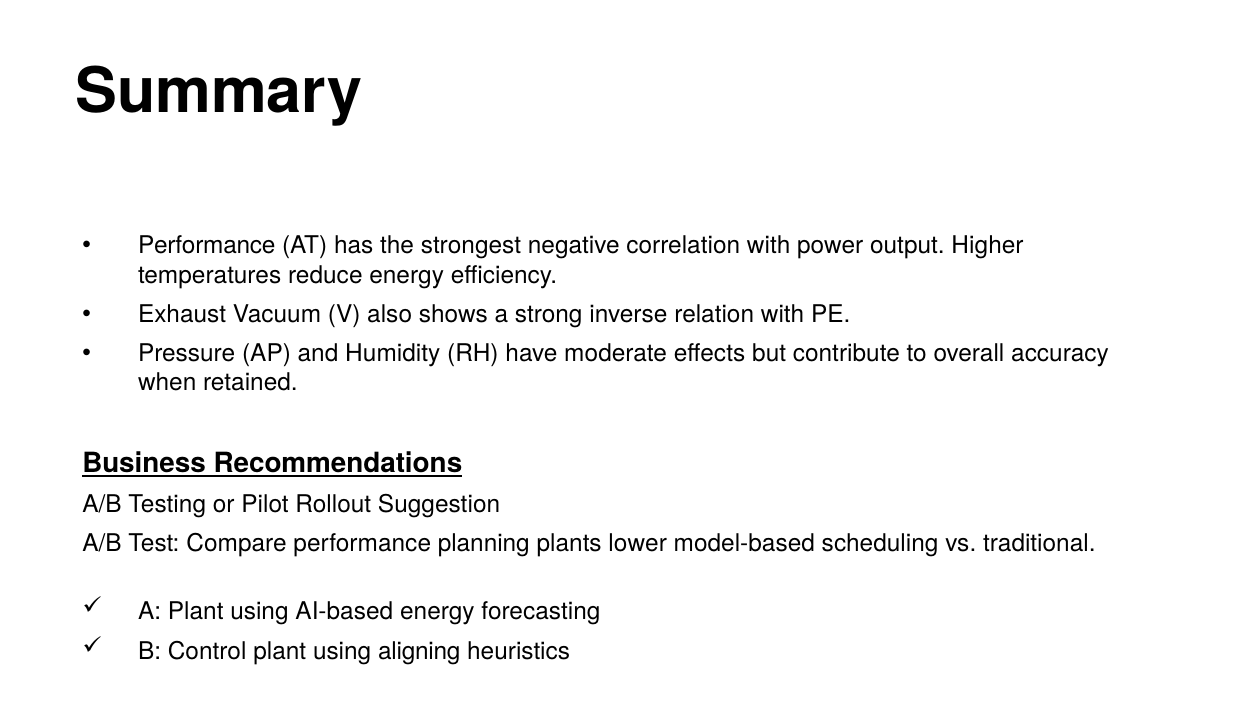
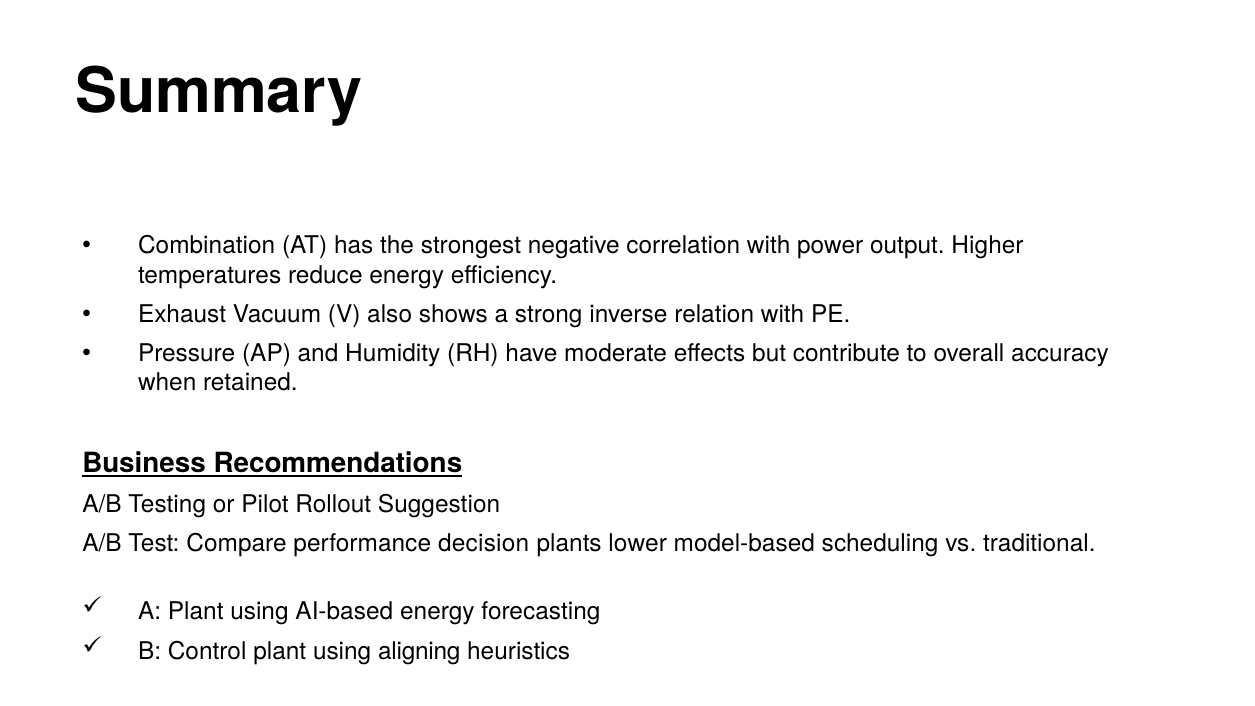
Performance at (207, 246): Performance -> Combination
planning: planning -> decision
